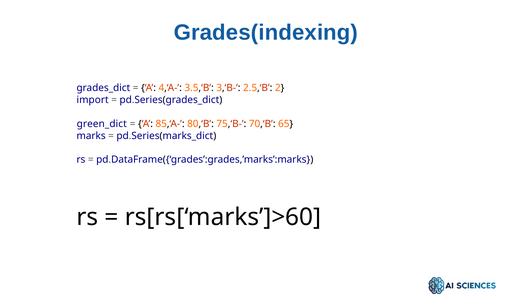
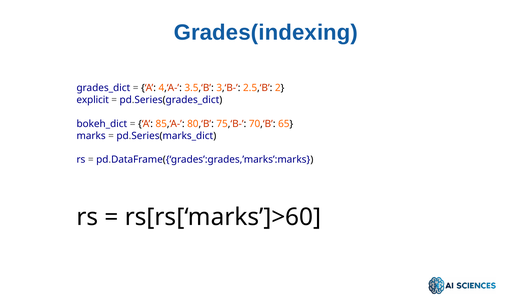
import: import -> explicit
green_dict: green_dict -> bokeh_dict
